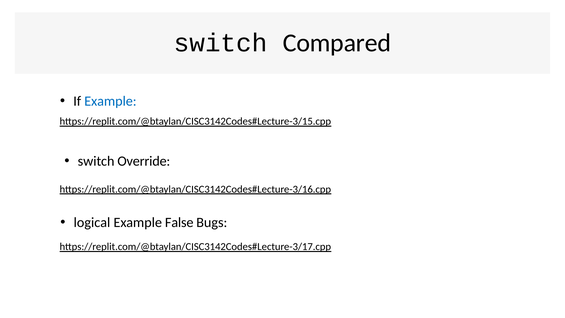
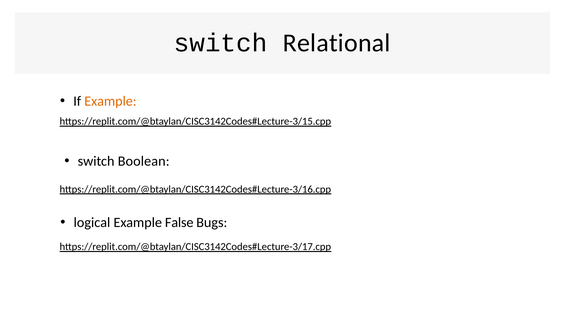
Compared: Compared -> Relational
Example at (110, 101) colour: blue -> orange
Override: Override -> Boolean
